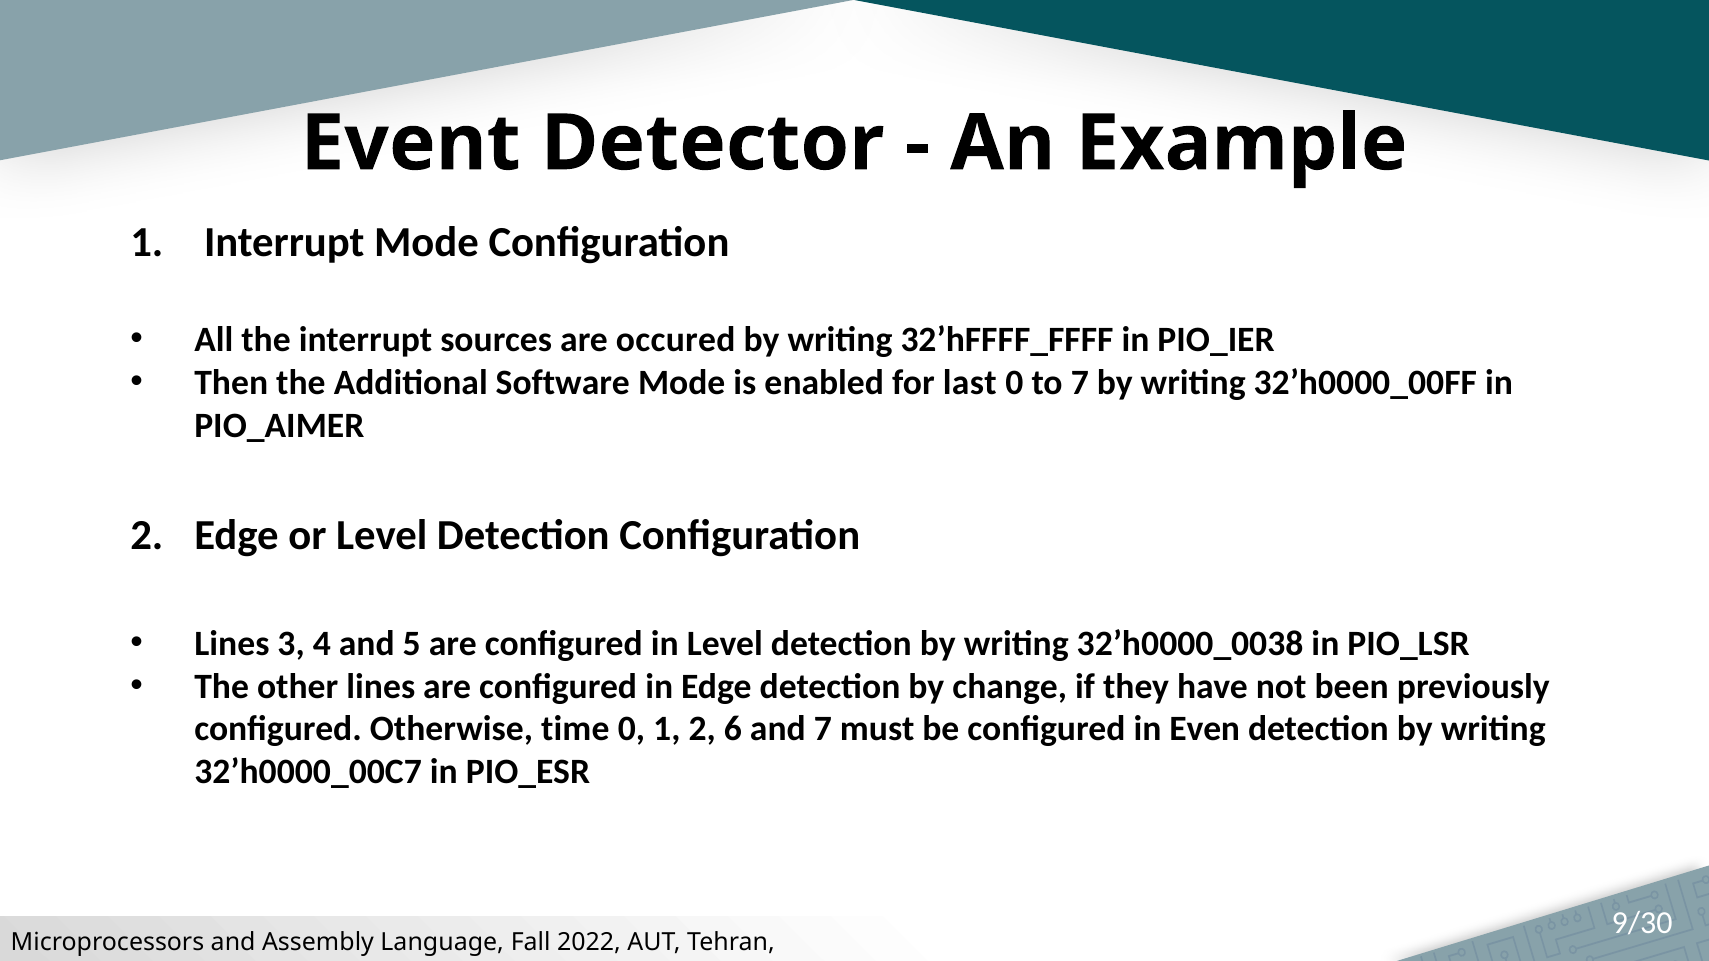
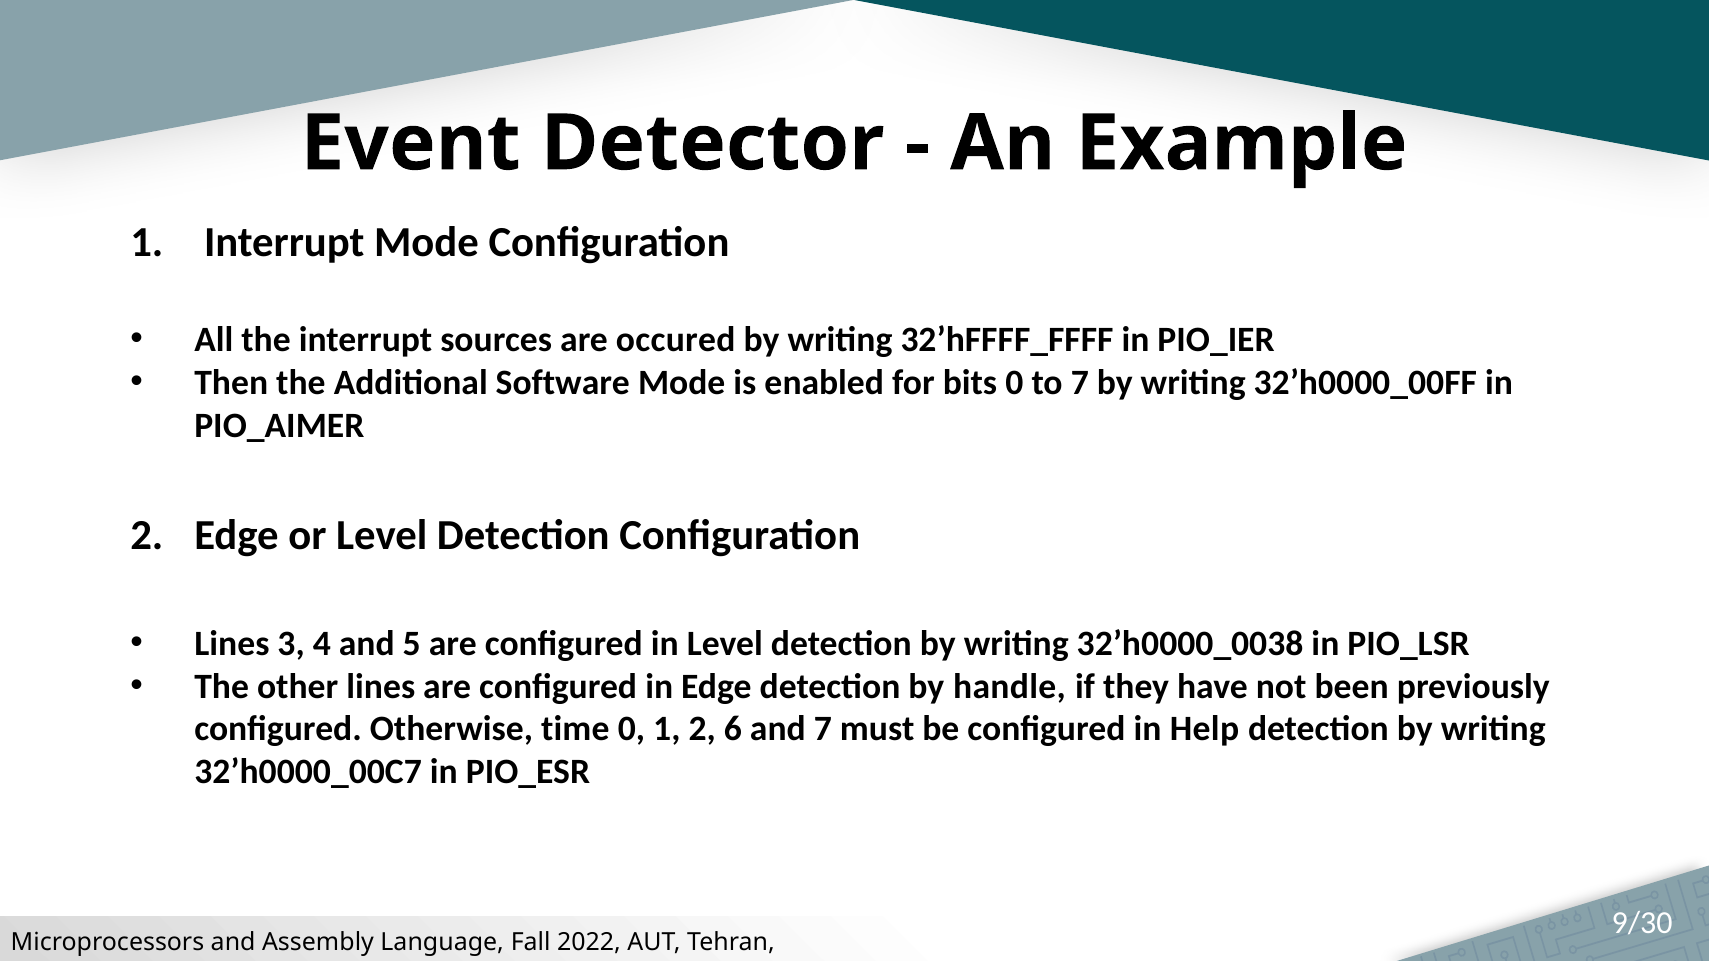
last: last -> bits
change: change -> handle
Even: Even -> Help
